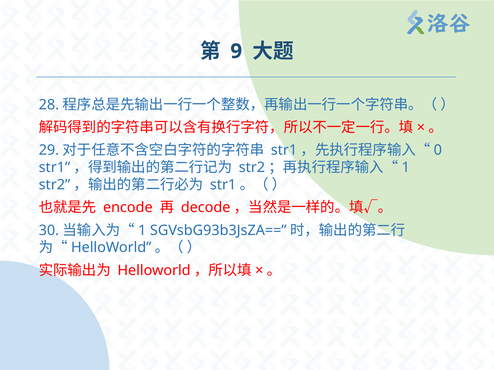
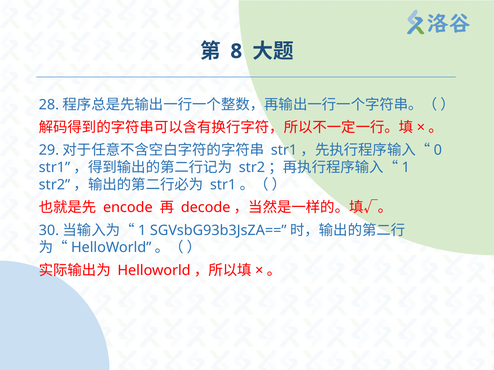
9: 9 -> 8
